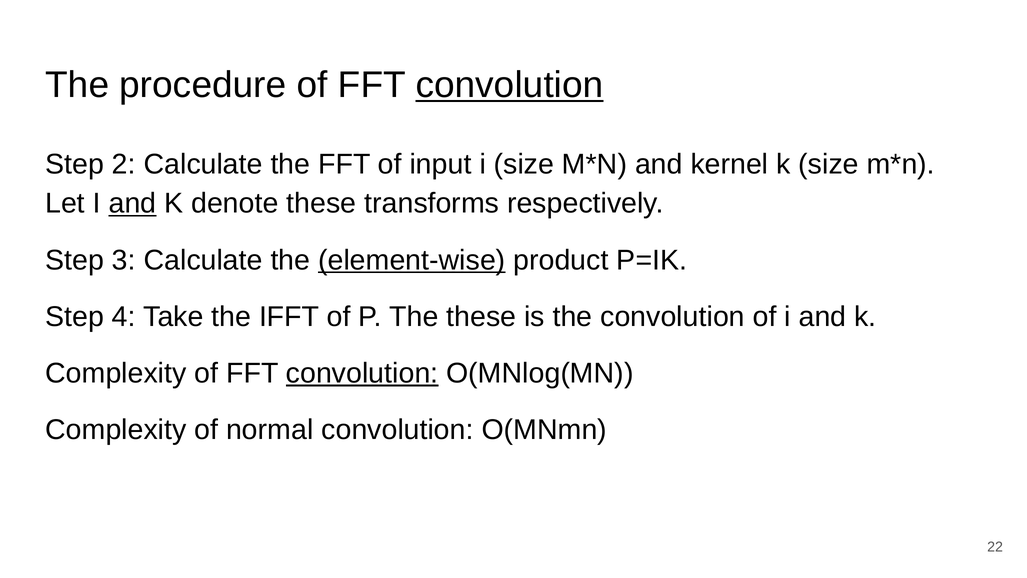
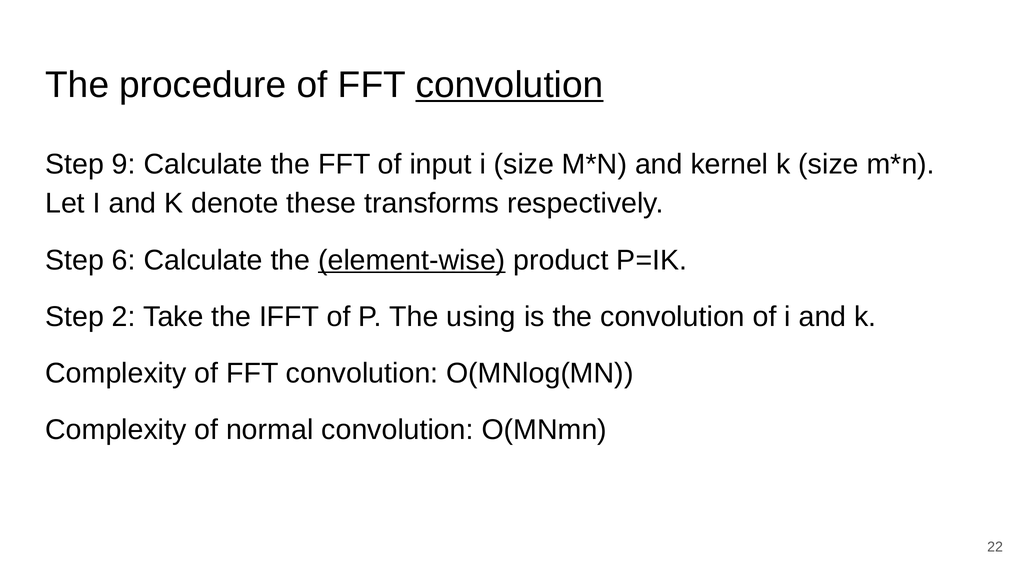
2: 2 -> 9
and at (133, 203) underline: present -> none
3: 3 -> 6
4: 4 -> 2
The these: these -> using
convolution at (362, 373) underline: present -> none
